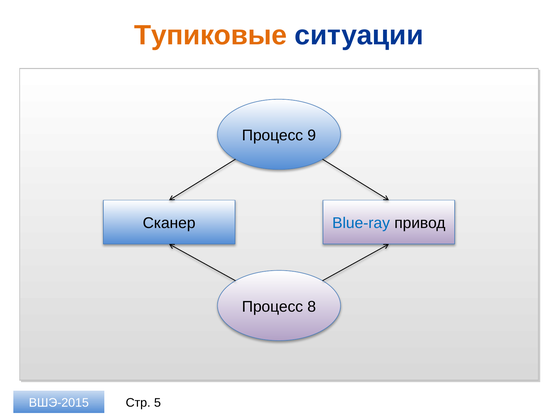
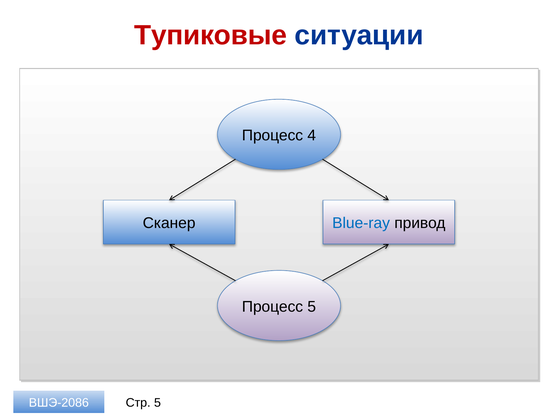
Тупиковые colour: orange -> red
9: 9 -> 4
Процесс 8: 8 -> 5
ВШЭ-2015: ВШЭ-2015 -> ВШЭ-2086
